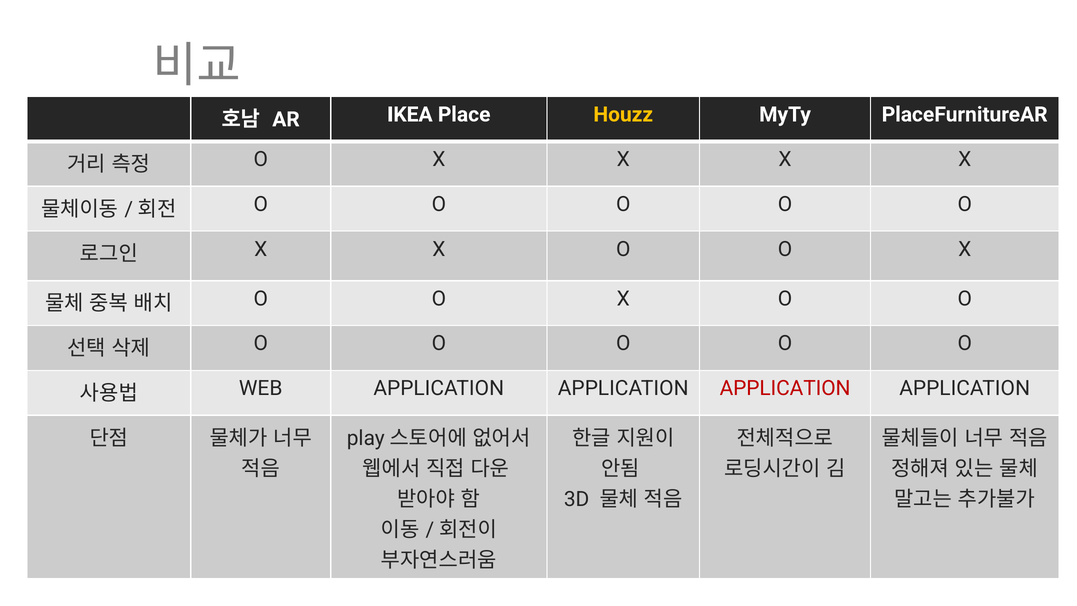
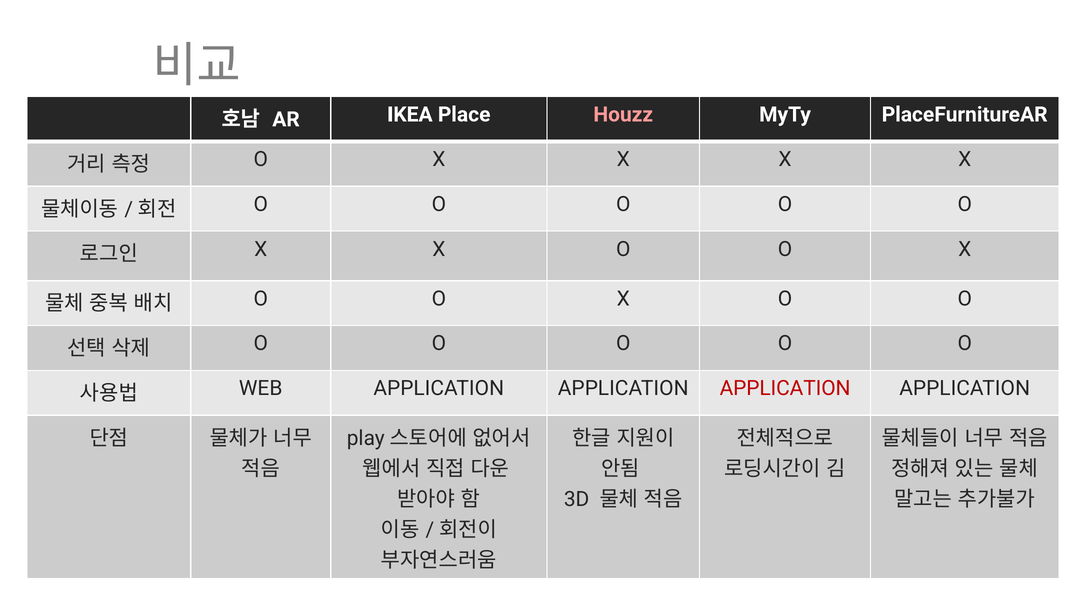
Houzz colour: yellow -> pink
